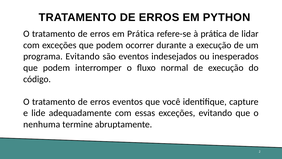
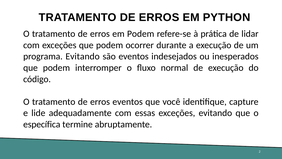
em Prática: Prática -> Podem
nenhuma: nenhuma -> específica
